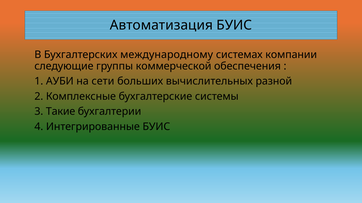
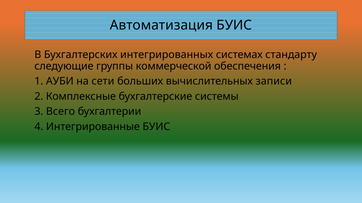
международному: международному -> интегрированных
компании: компании -> стандарту
разной: разной -> записи
Такие: Такие -> Всего
